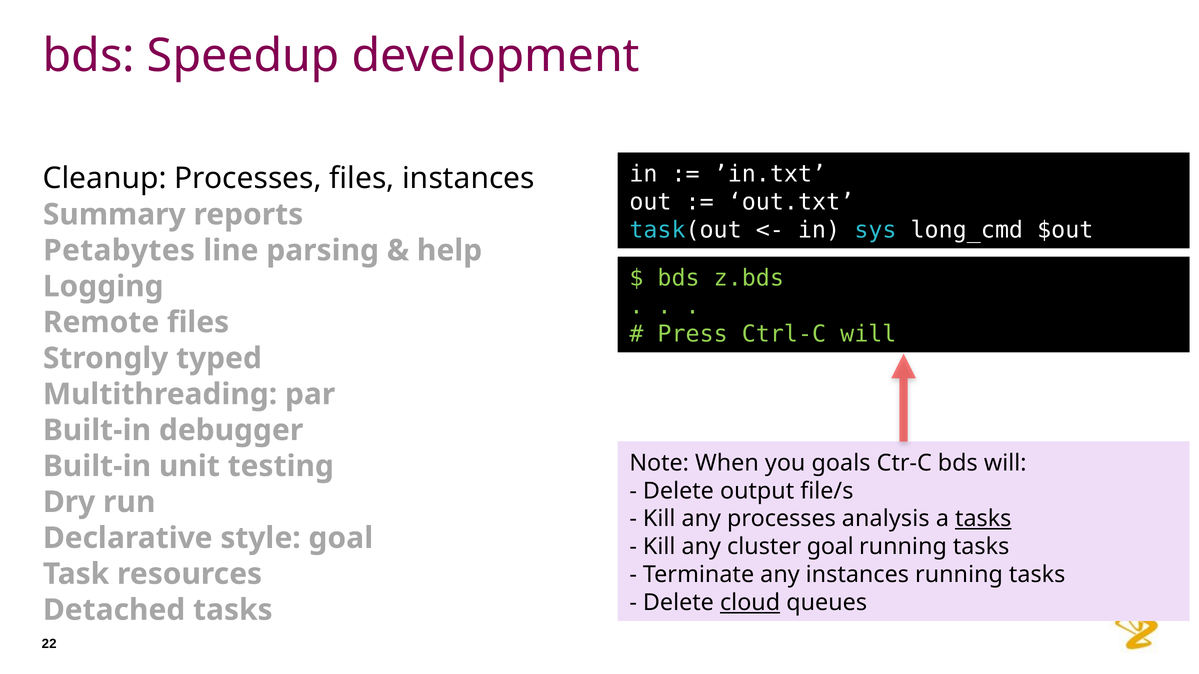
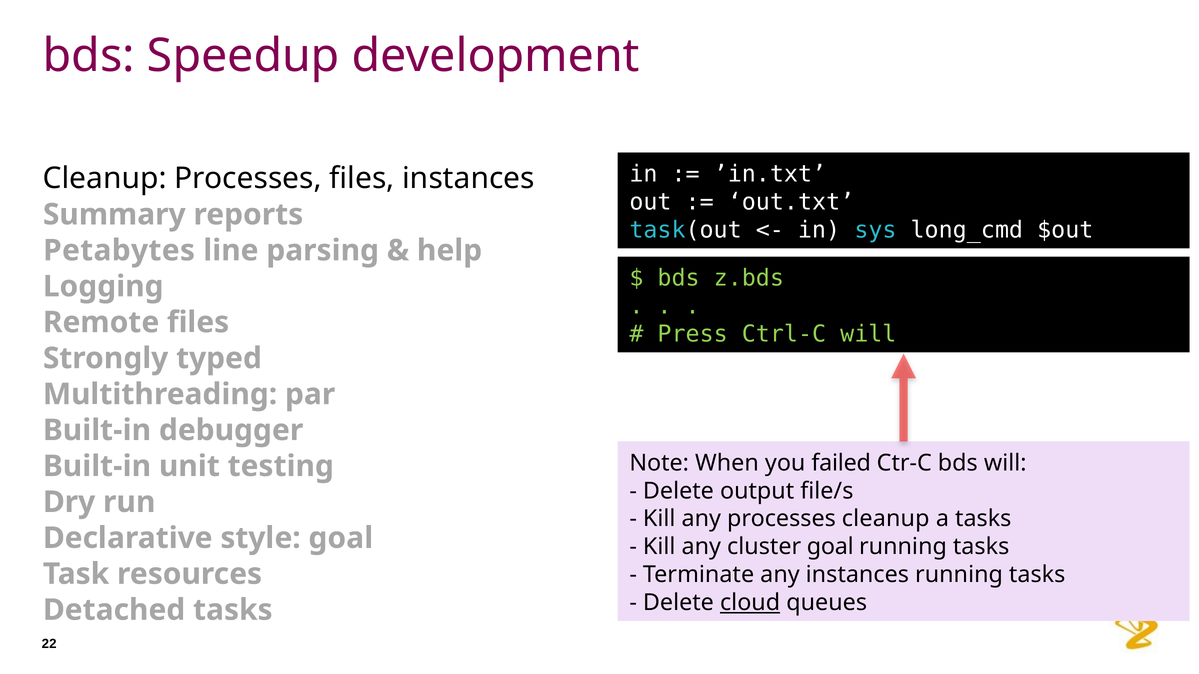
goals: goals -> failed
processes analysis: analysis -> cleanup
tasks at (983, 519) underline: present -> none
